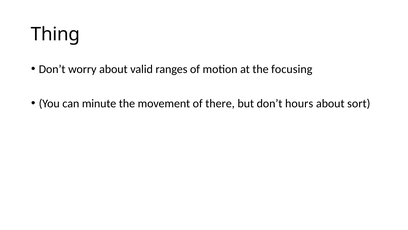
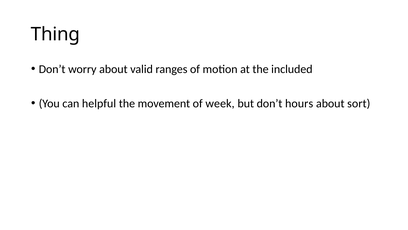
focusing: focusing -> included
minute: minute -> helpful
there: there -> week
